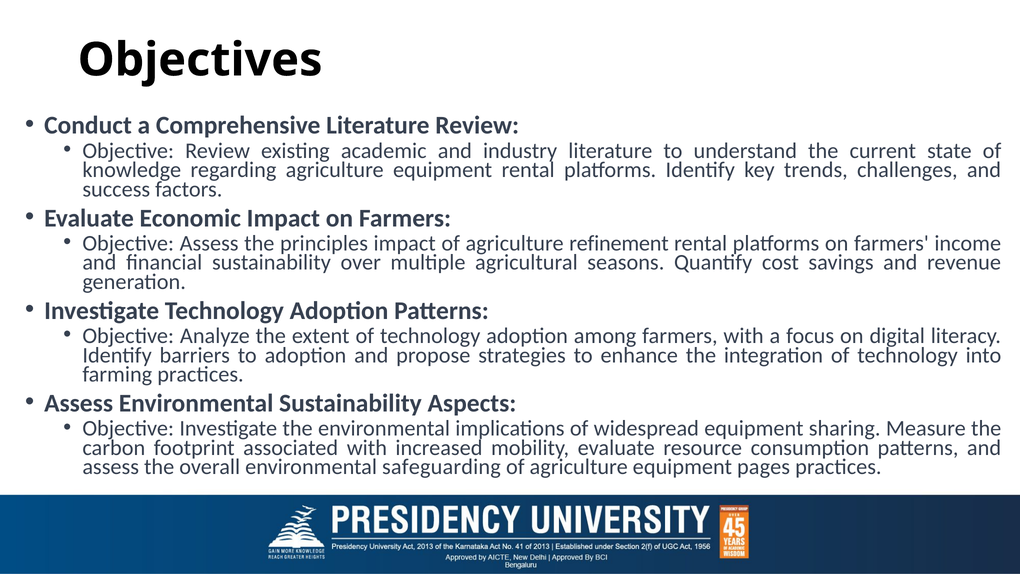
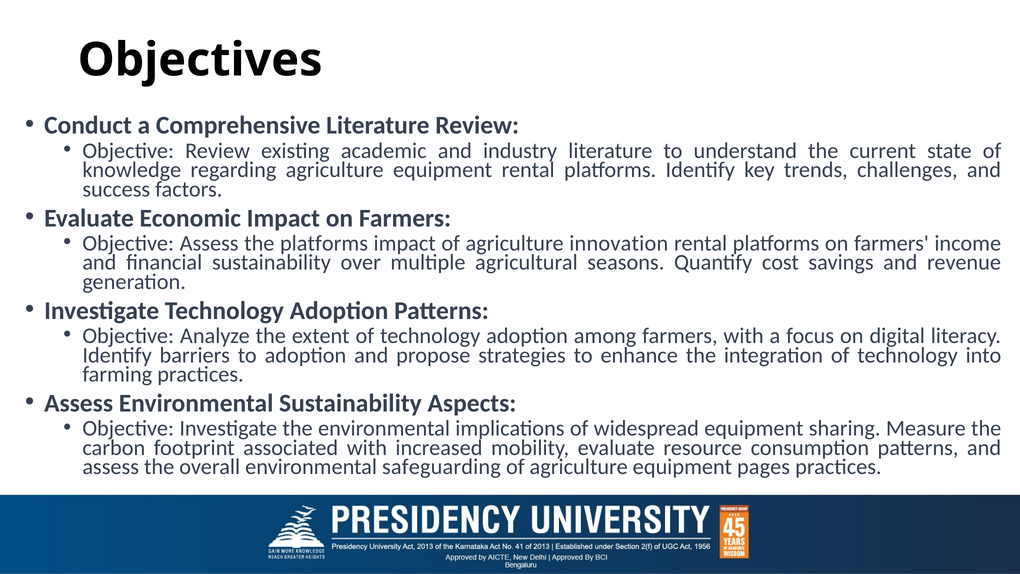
the principles: principles -> platforms
refinement: refinement -> innovation
